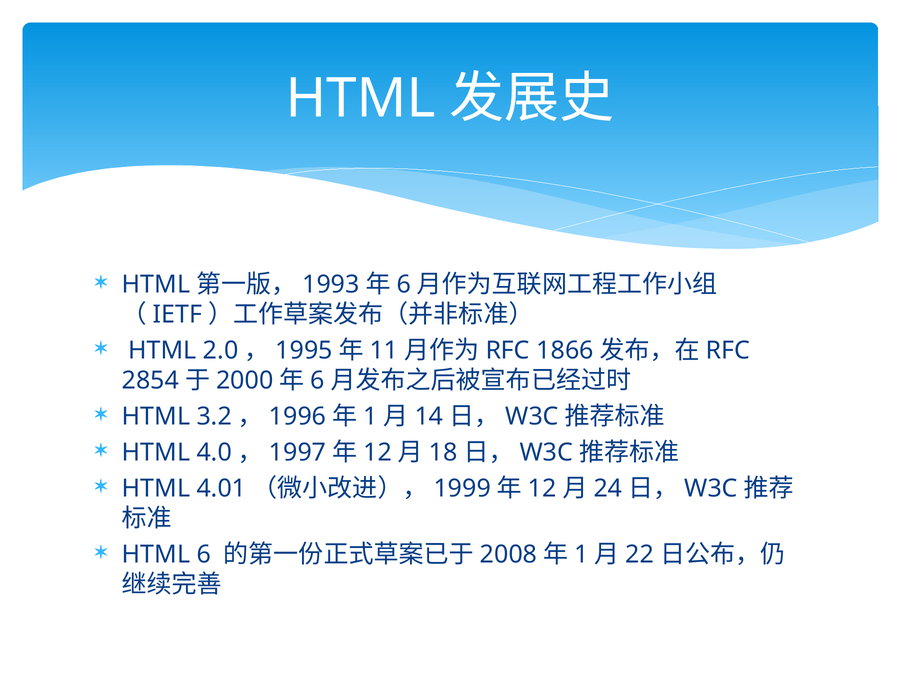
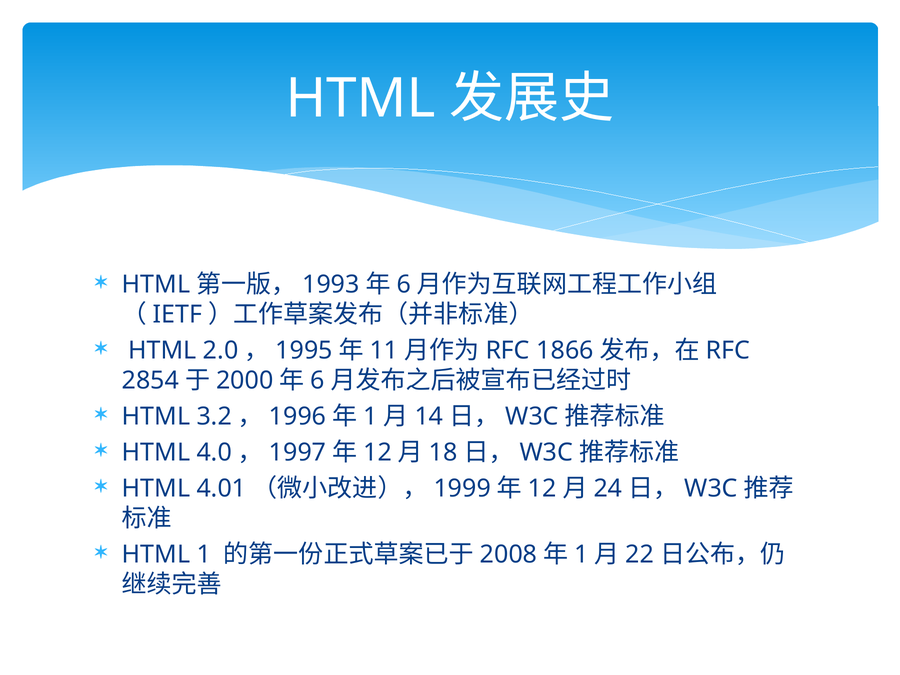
HTML 6: 6 -> 1
